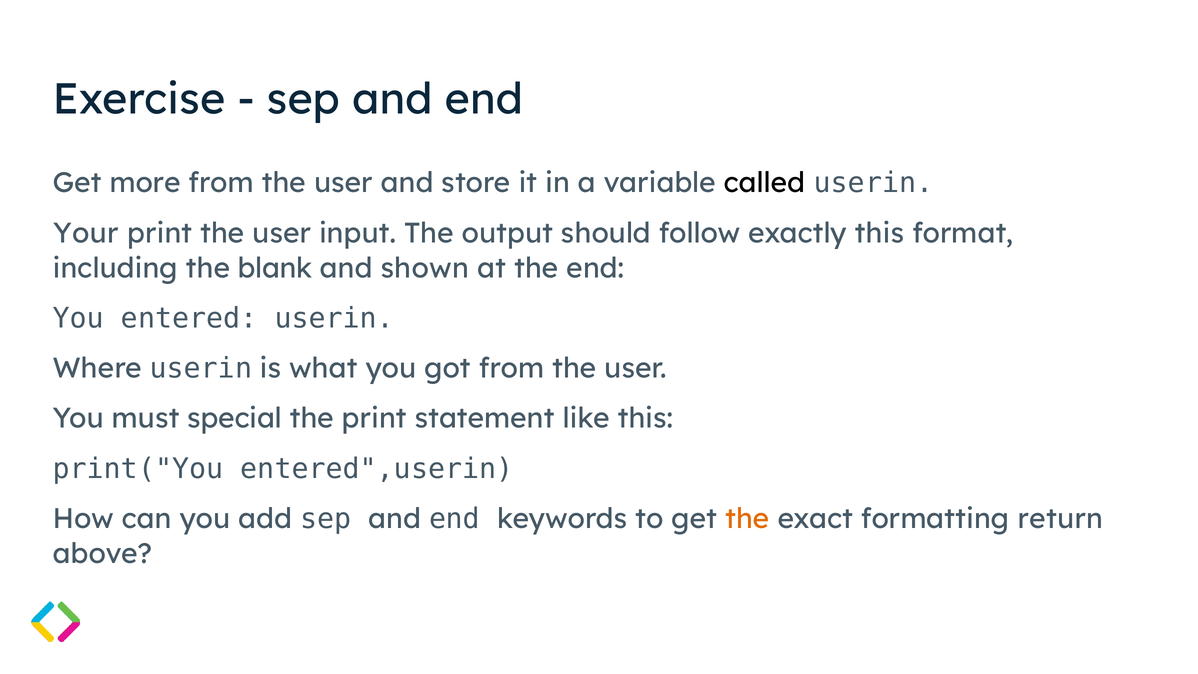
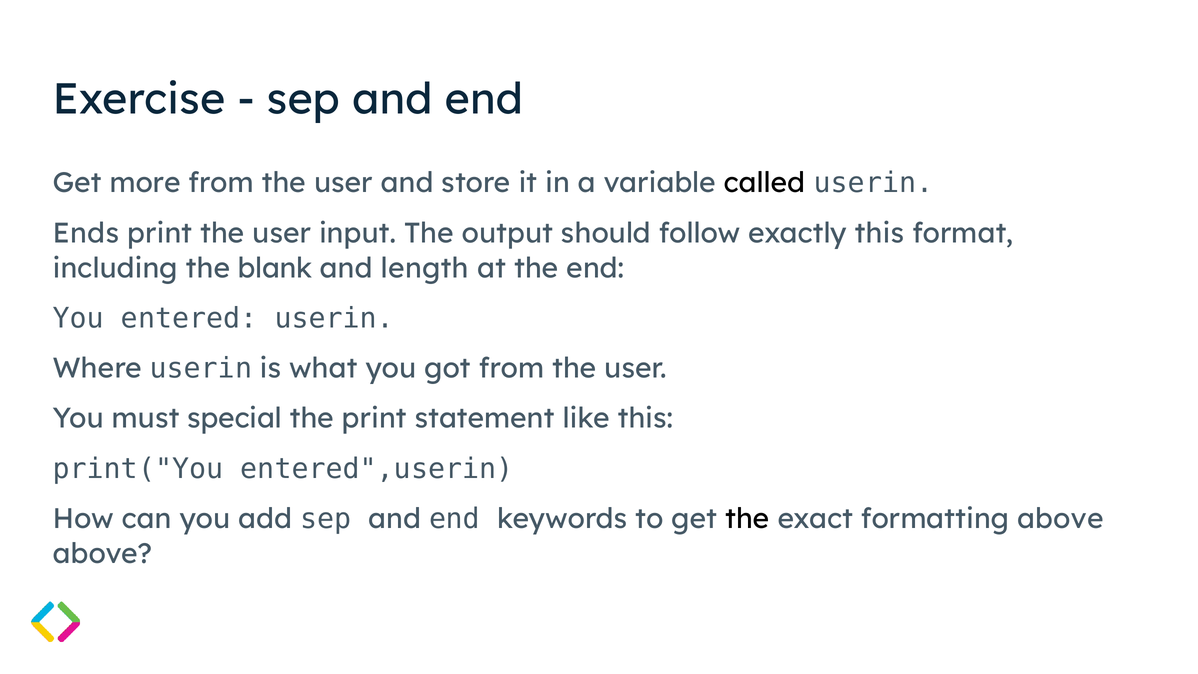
Your: Your -> Ends
shown: shown -> length
the at (747, 519) colour: orange -> black
formatting return: return -> above
